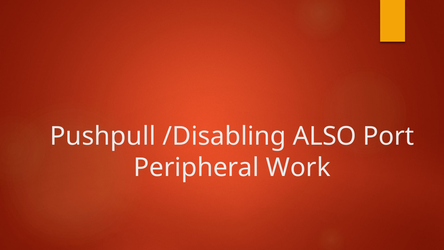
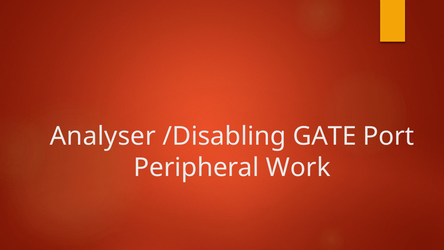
Pushpull: Pushpull -> Analyser
ALSO: ALSO -> GATE
